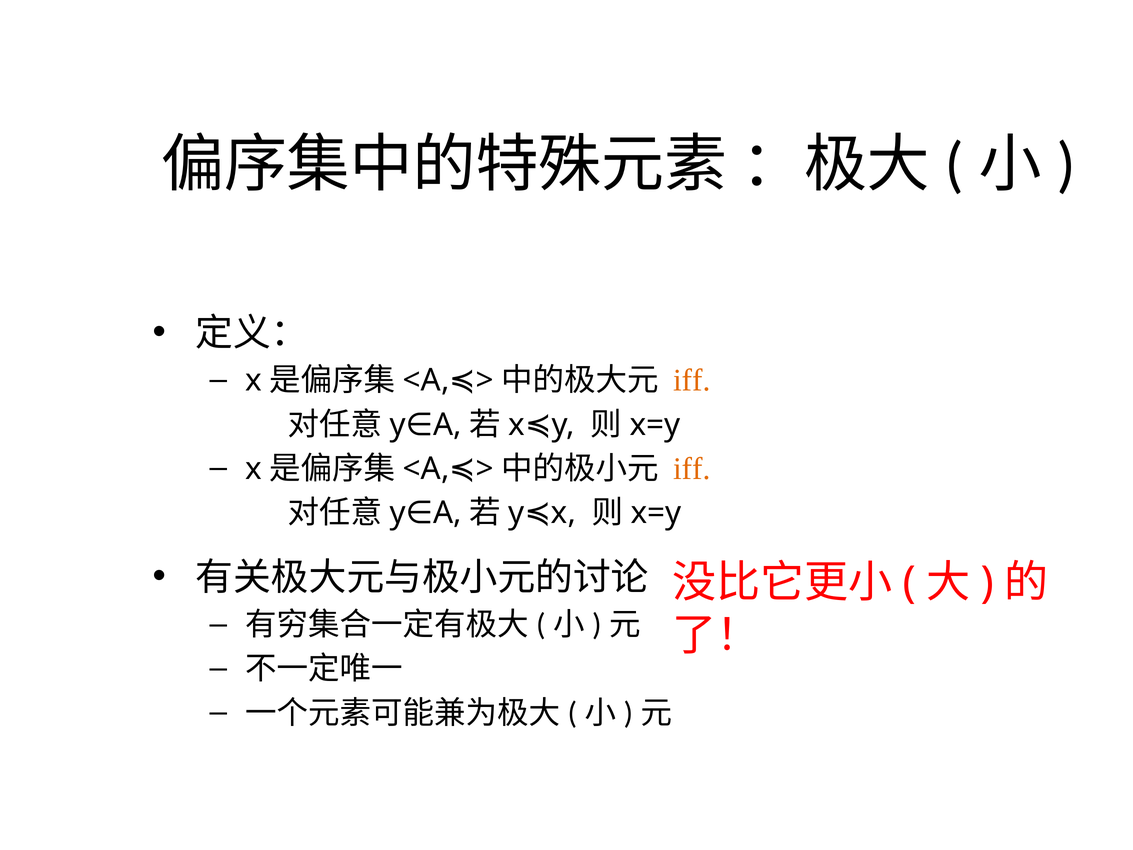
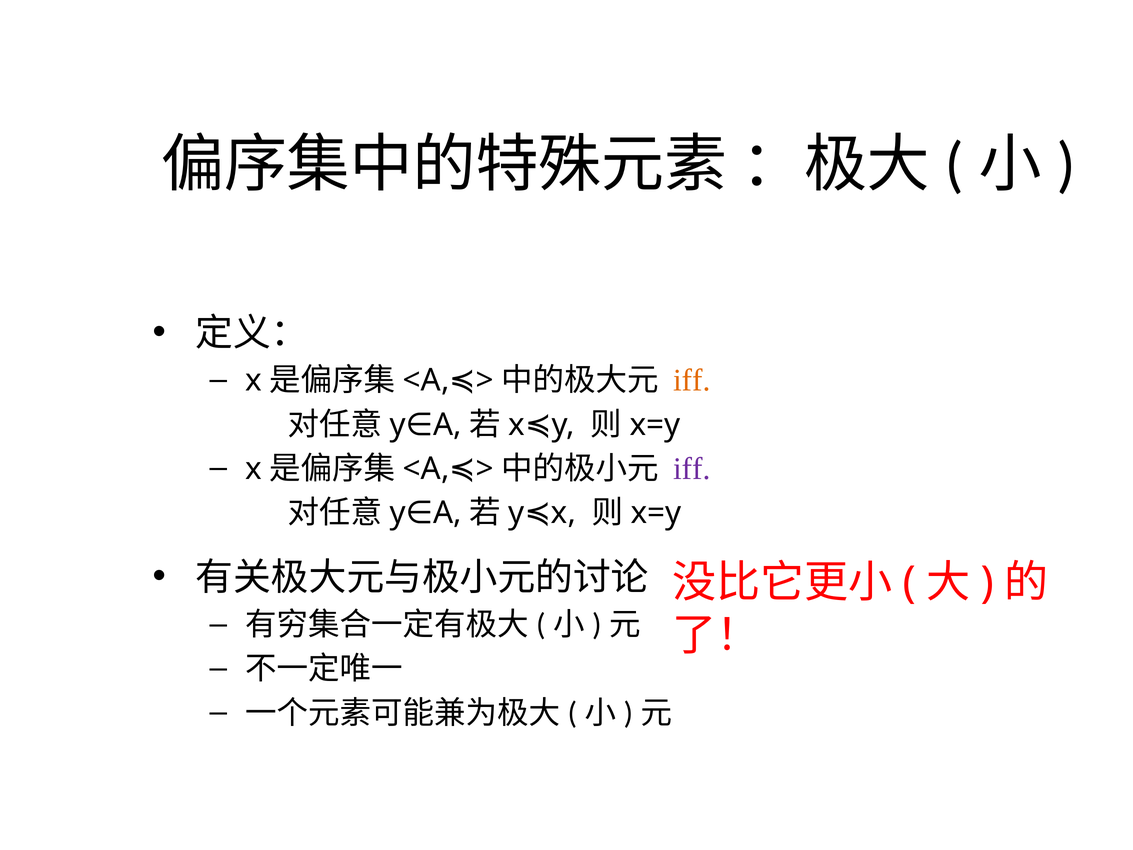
iff at (692, 469) colour: orange -> purple
